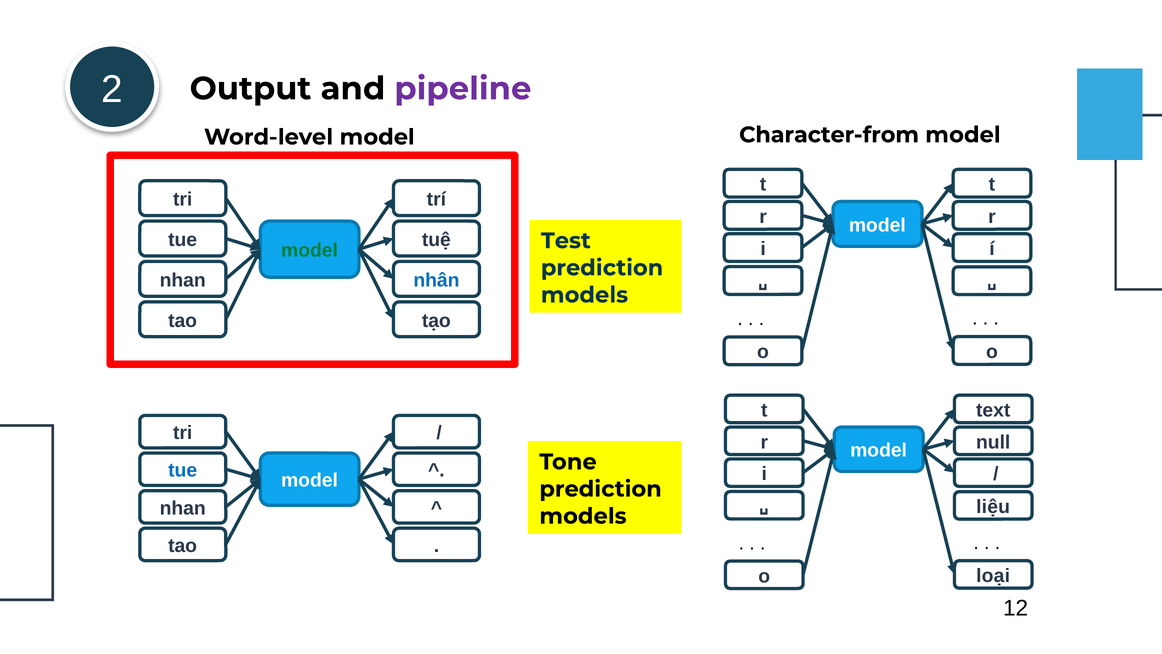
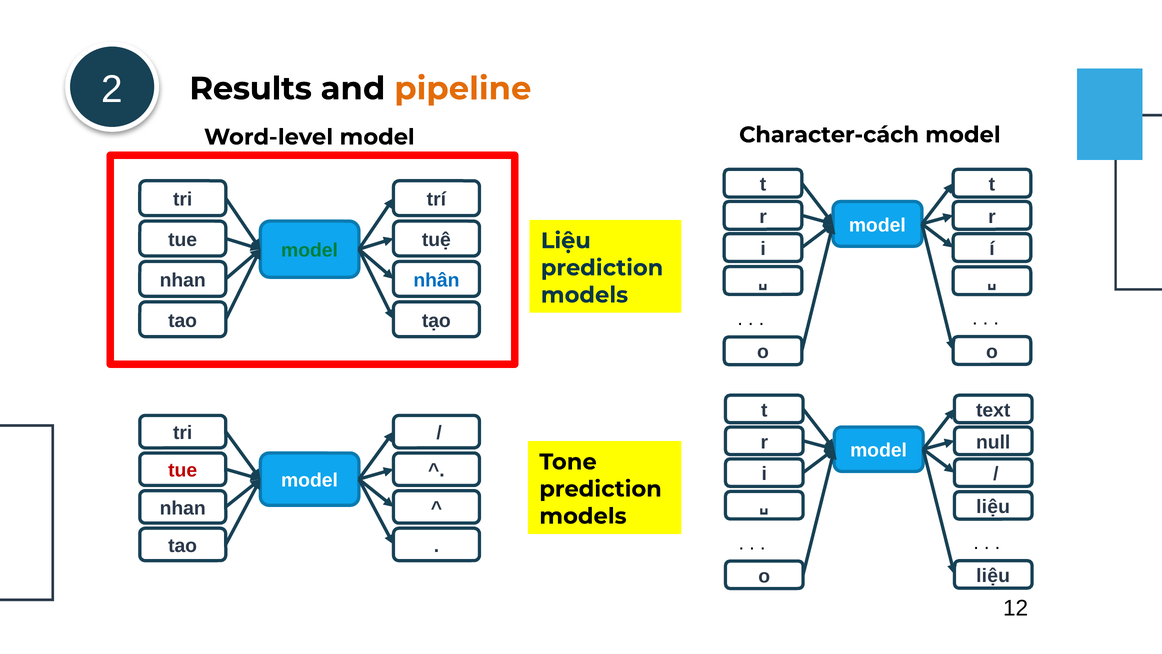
Output: Output -> Results
pipeline colour: purple -> orange
Character-from: Character-from -> Character-cách
Test at (566, 241): Test -> Liệu
tue at (183, 470) colour: blue -> red
loại at (993, 575): loại -> liệu
